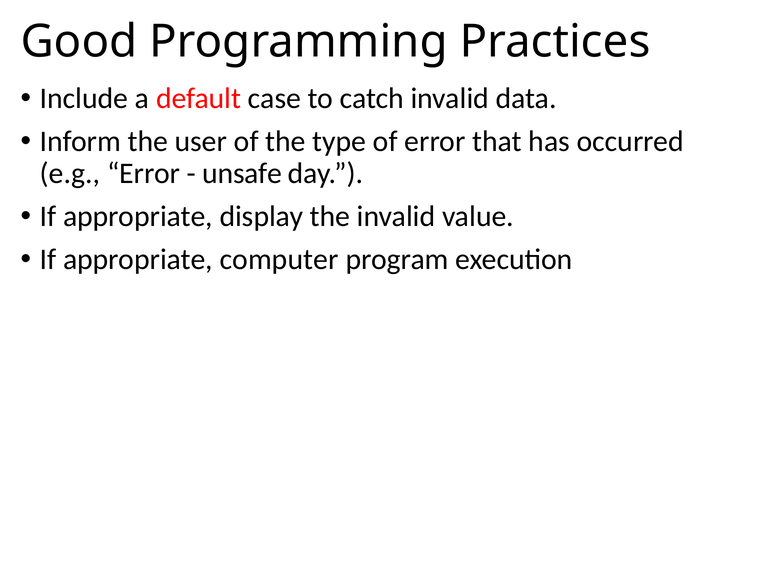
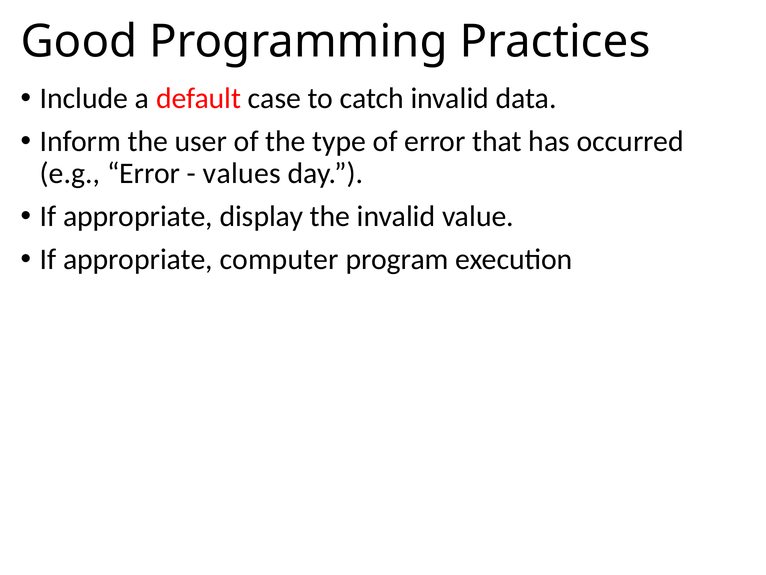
unsafe: unsafe -> values
